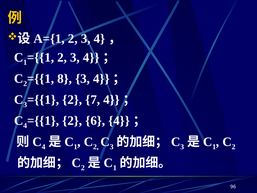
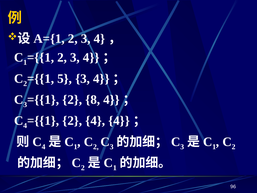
8: 8 -> 5
7: 7 -> 8
2 6: 6 -> 4
